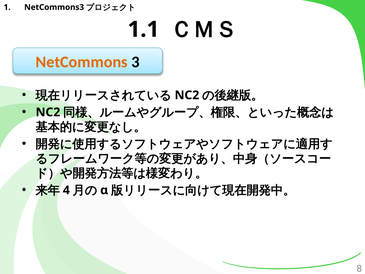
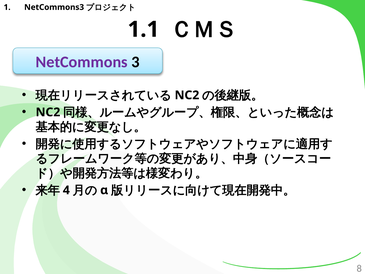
NetCommons colour: orange -> purple
